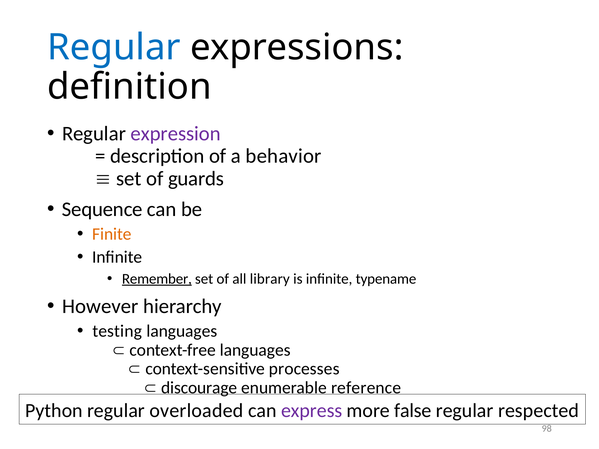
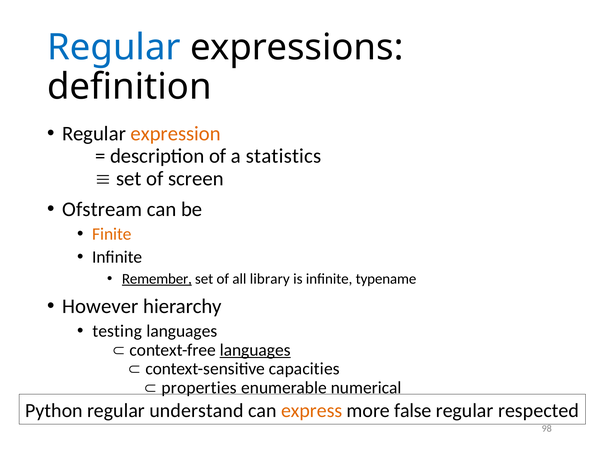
expression colour: purple -> orange
behavior: behavior -> statistics
guards: guards -> screen
Sequence: Sequence -> Ofstream
languages at (255, 350) underline: none -> present
processes: processes -> capacities
discourage: discourage -> properties
reference: reference -> numerical
overloaded: overloaded -> understand
express colour: purple -> orange
